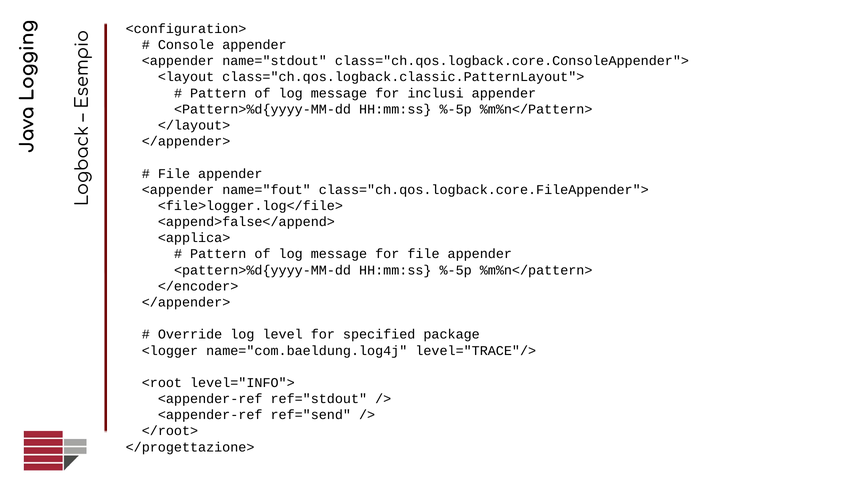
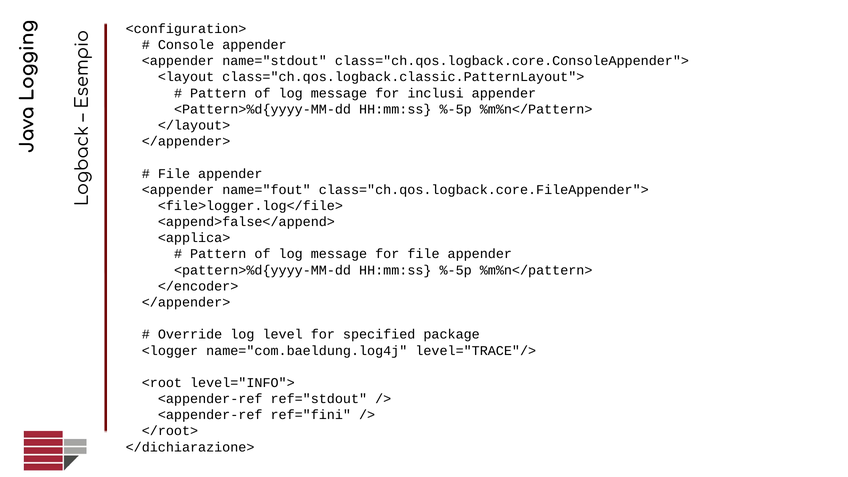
ref="send: ref="send -> ref="fini
</progettazione>: </progettazione> -> </dichiarazione>
